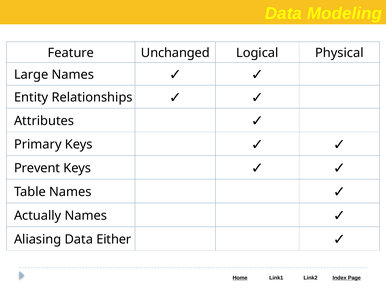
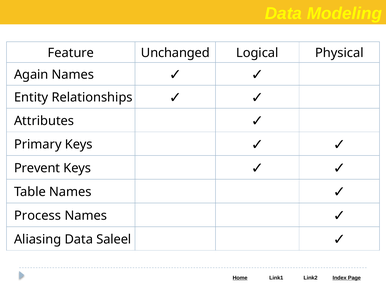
Large: Large -> Again
Actually: Actually -> Process
Either: Either -> Saleel
